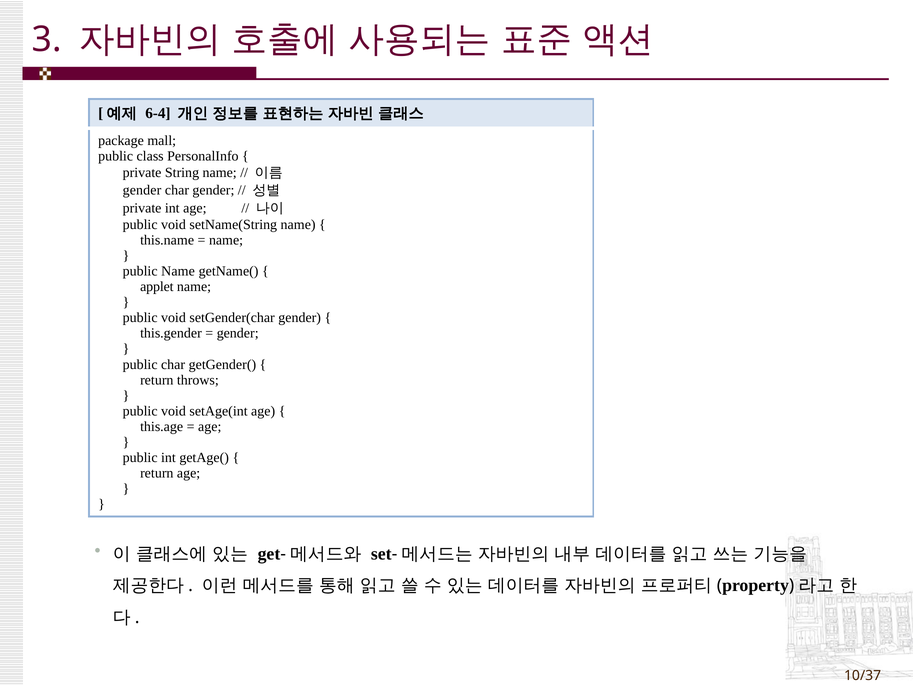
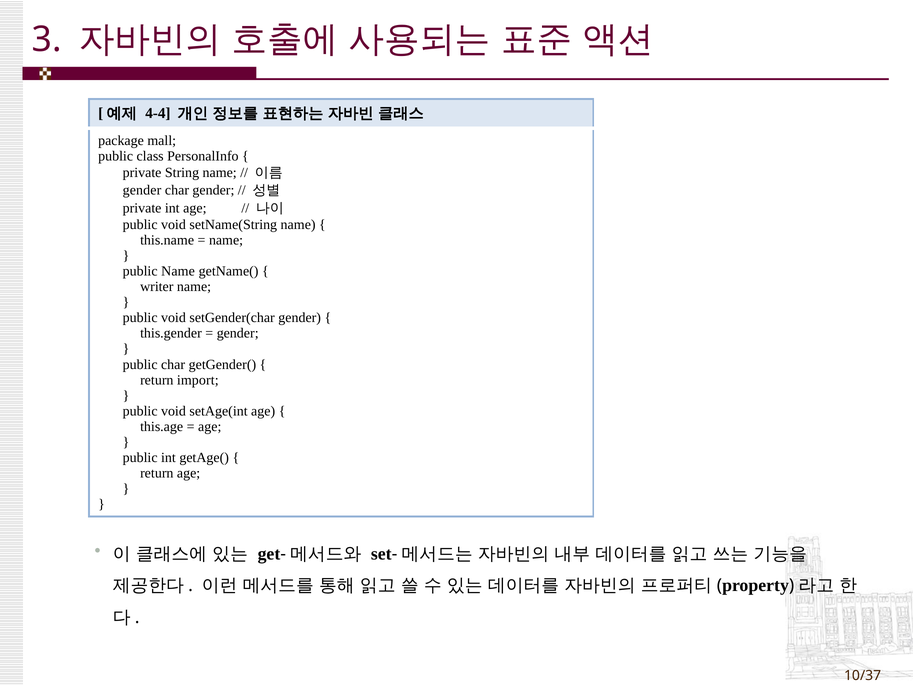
6-4: 6-4 -> 4-4
applet: applet -> writer
throws: throws -> import
